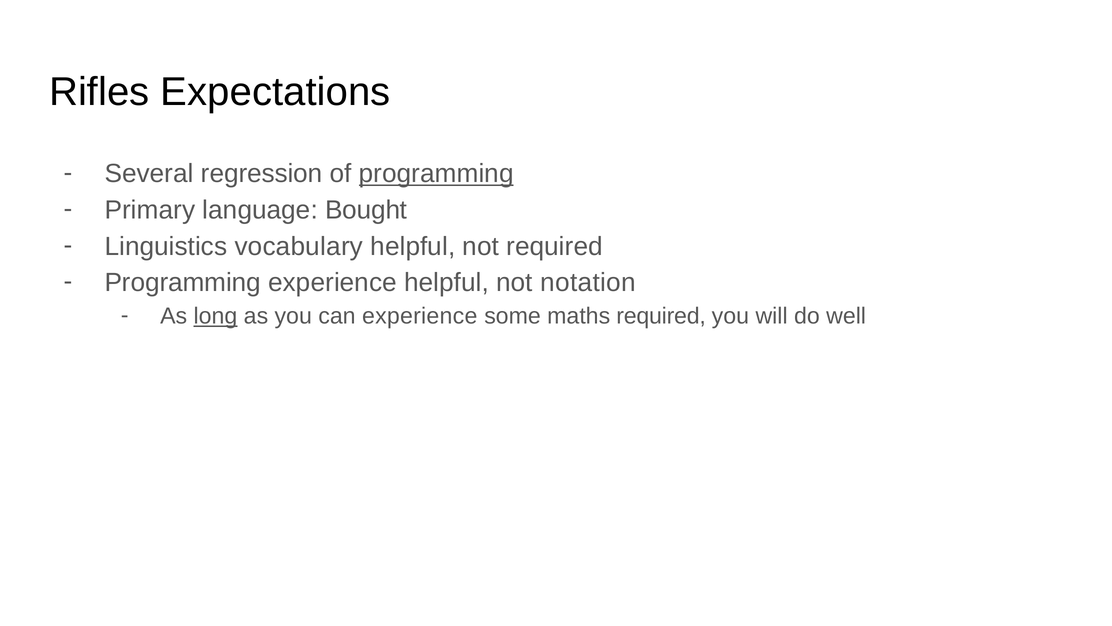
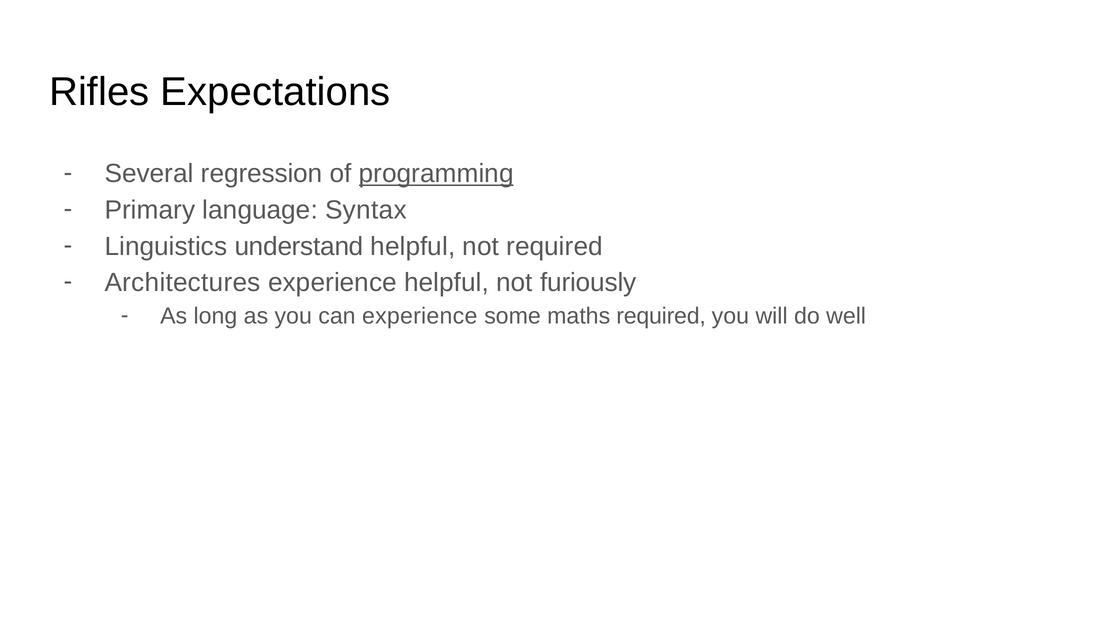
Bought: Bought -> Syntax
vocabulary: vocabulary -> understand
Programming at (183, 283): Programming -> Architectures
notation: notation -> furiously
long underline: present -> none
